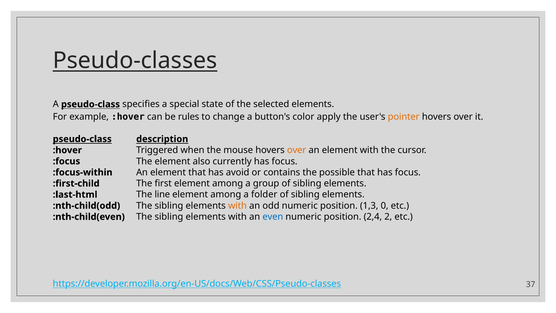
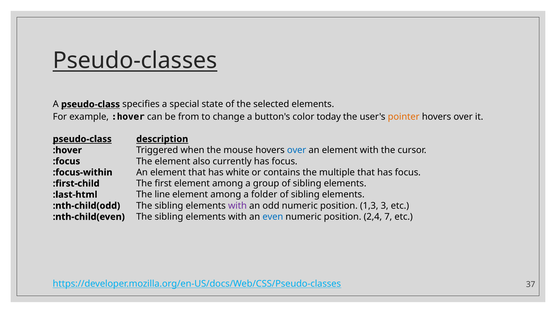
rules: rules -> from
apply: apply -> today
over at (297, 150) colour: orange -> blue
avoid: avoid -> white
possible: possible -> multiple
with at (237, 206) colour: orange -> purple
0: 0 -> 3
2: 2 -> 7
